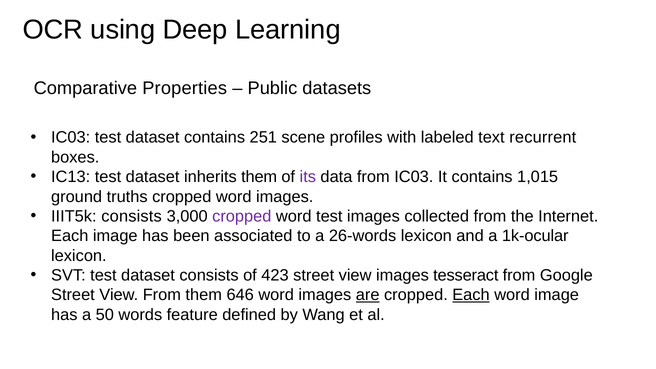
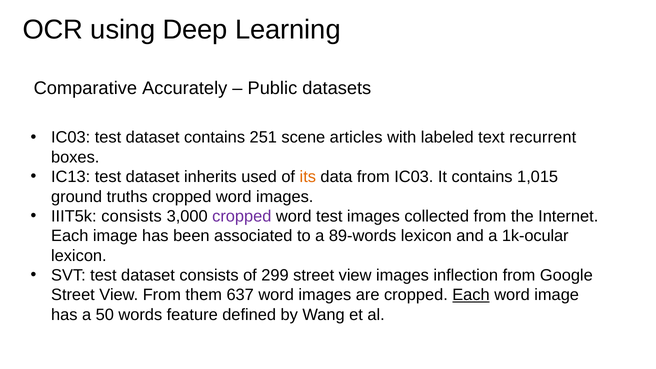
Properties: Properties -> Accurately
profiles: profiles -> articles
inherits them: them -> used
its colour: purple -> orange
26-words: 26-words -> 89-words
423: 423 -> 299
tesseract: tesseract -> inflection
646: 646 -> 637
are underline: present -> none
